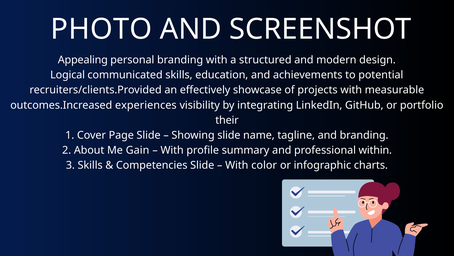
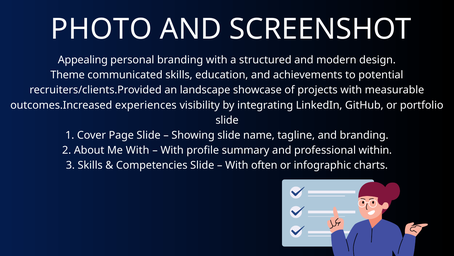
Logical: Logical -> Theme
effectively: effectively -> landscape
their at (227, 120): their -> slide
Me Gain: Gain -> With
color: color -> often
